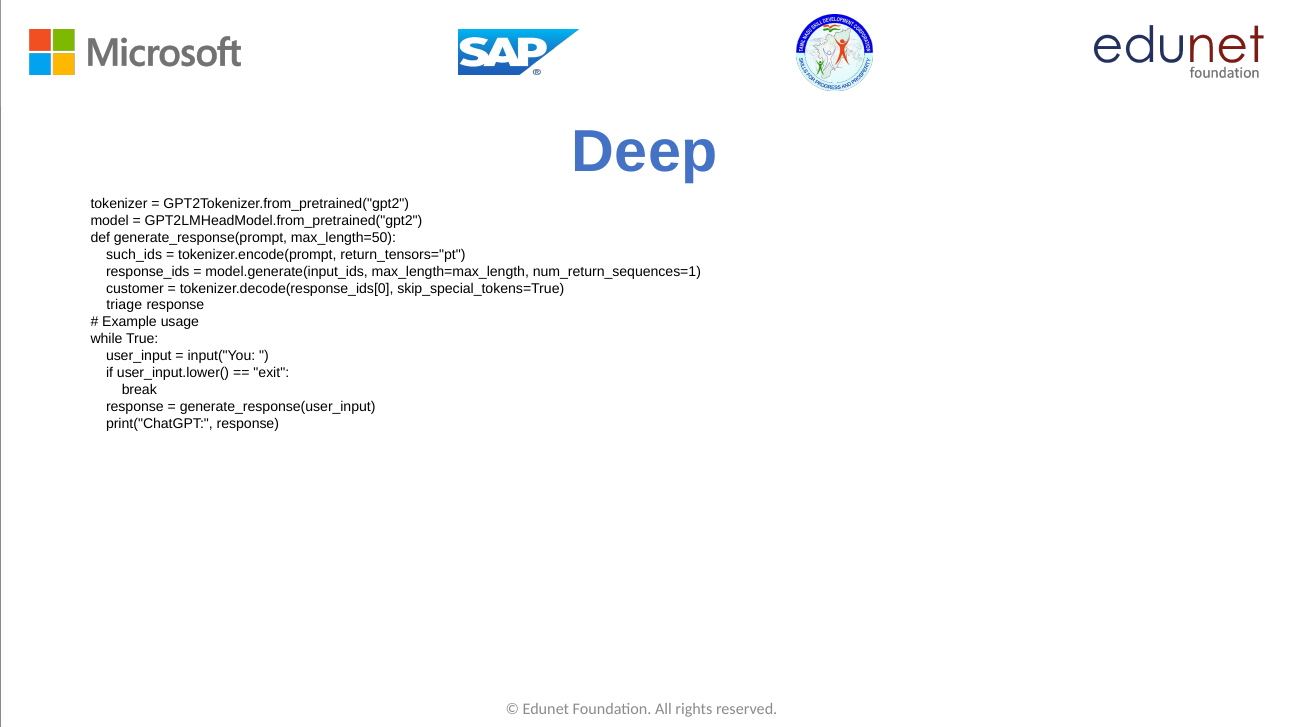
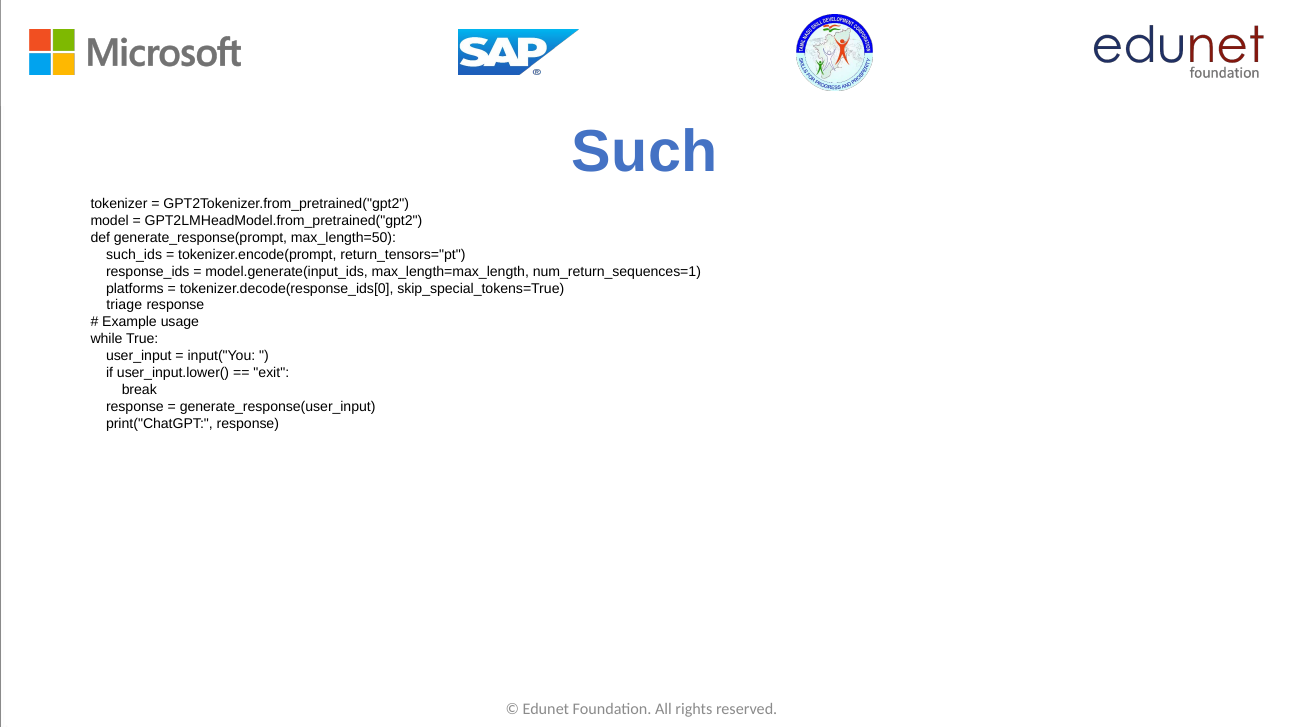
Deep: Deep -> Such
customer: customer -> platforms
